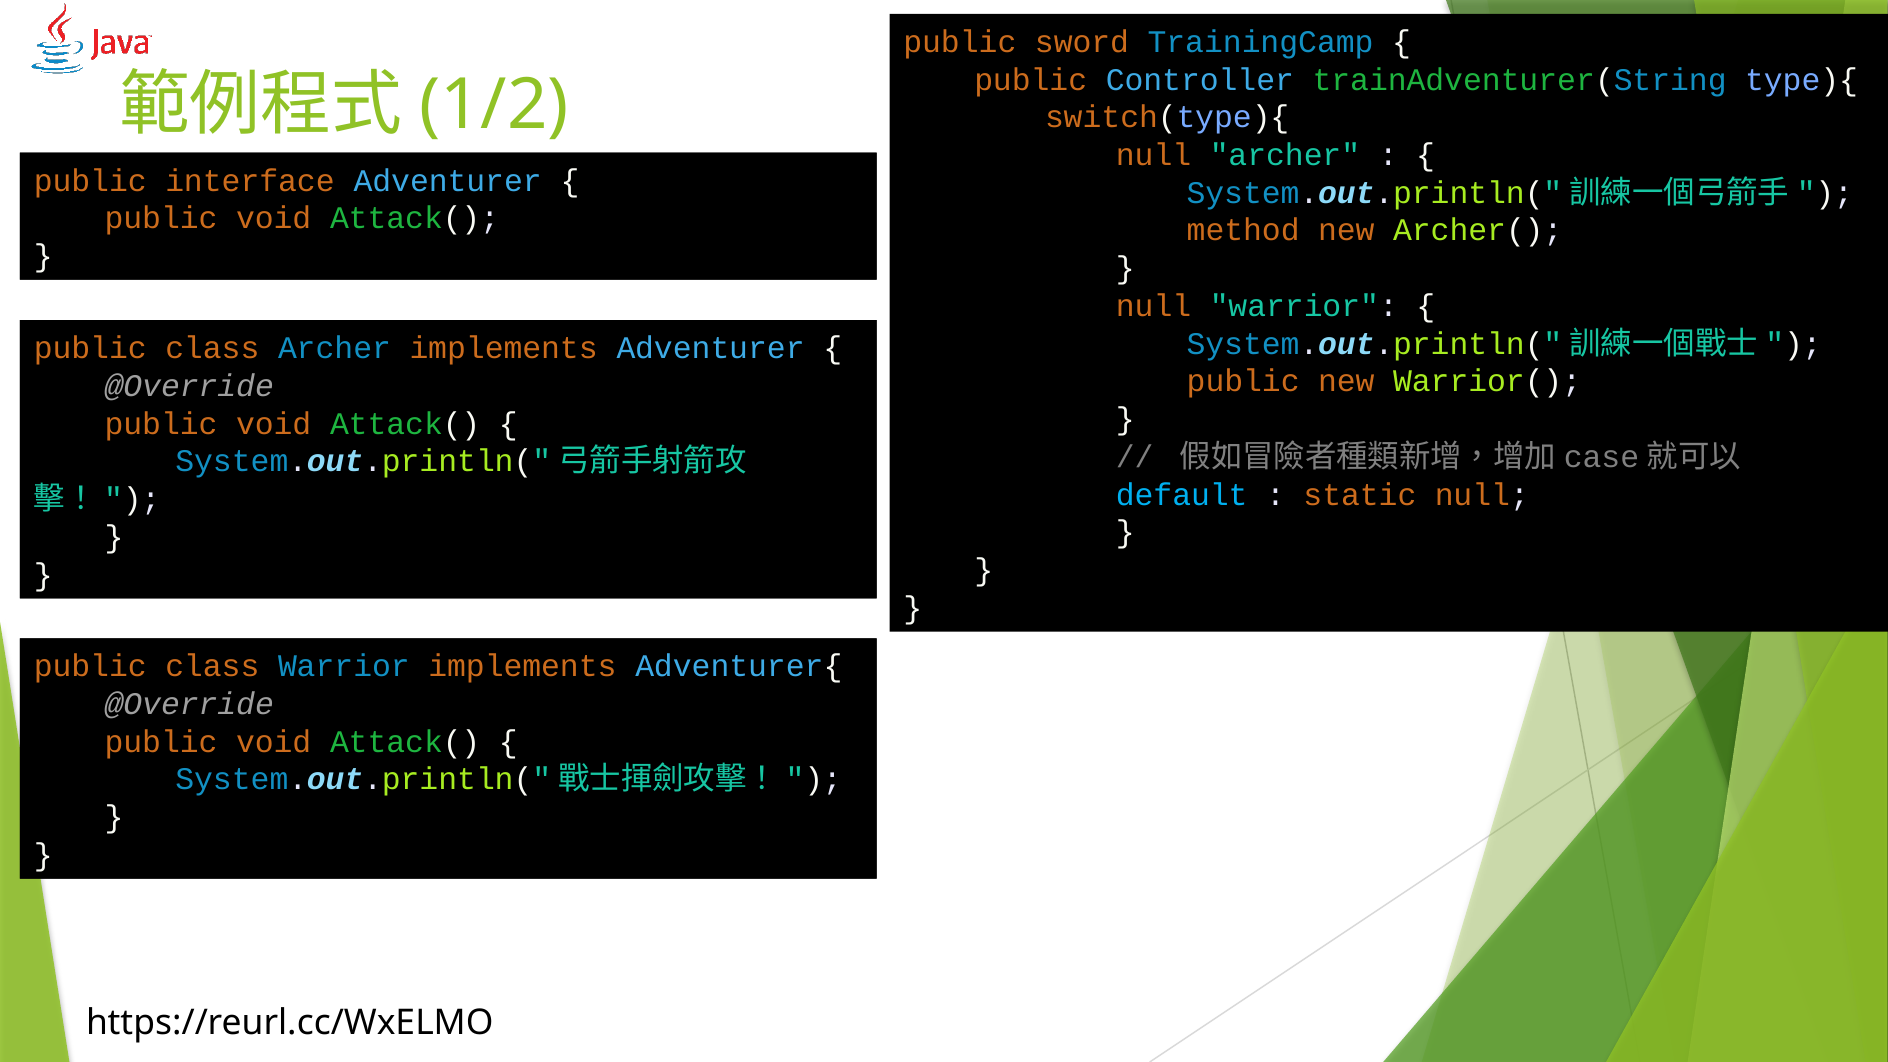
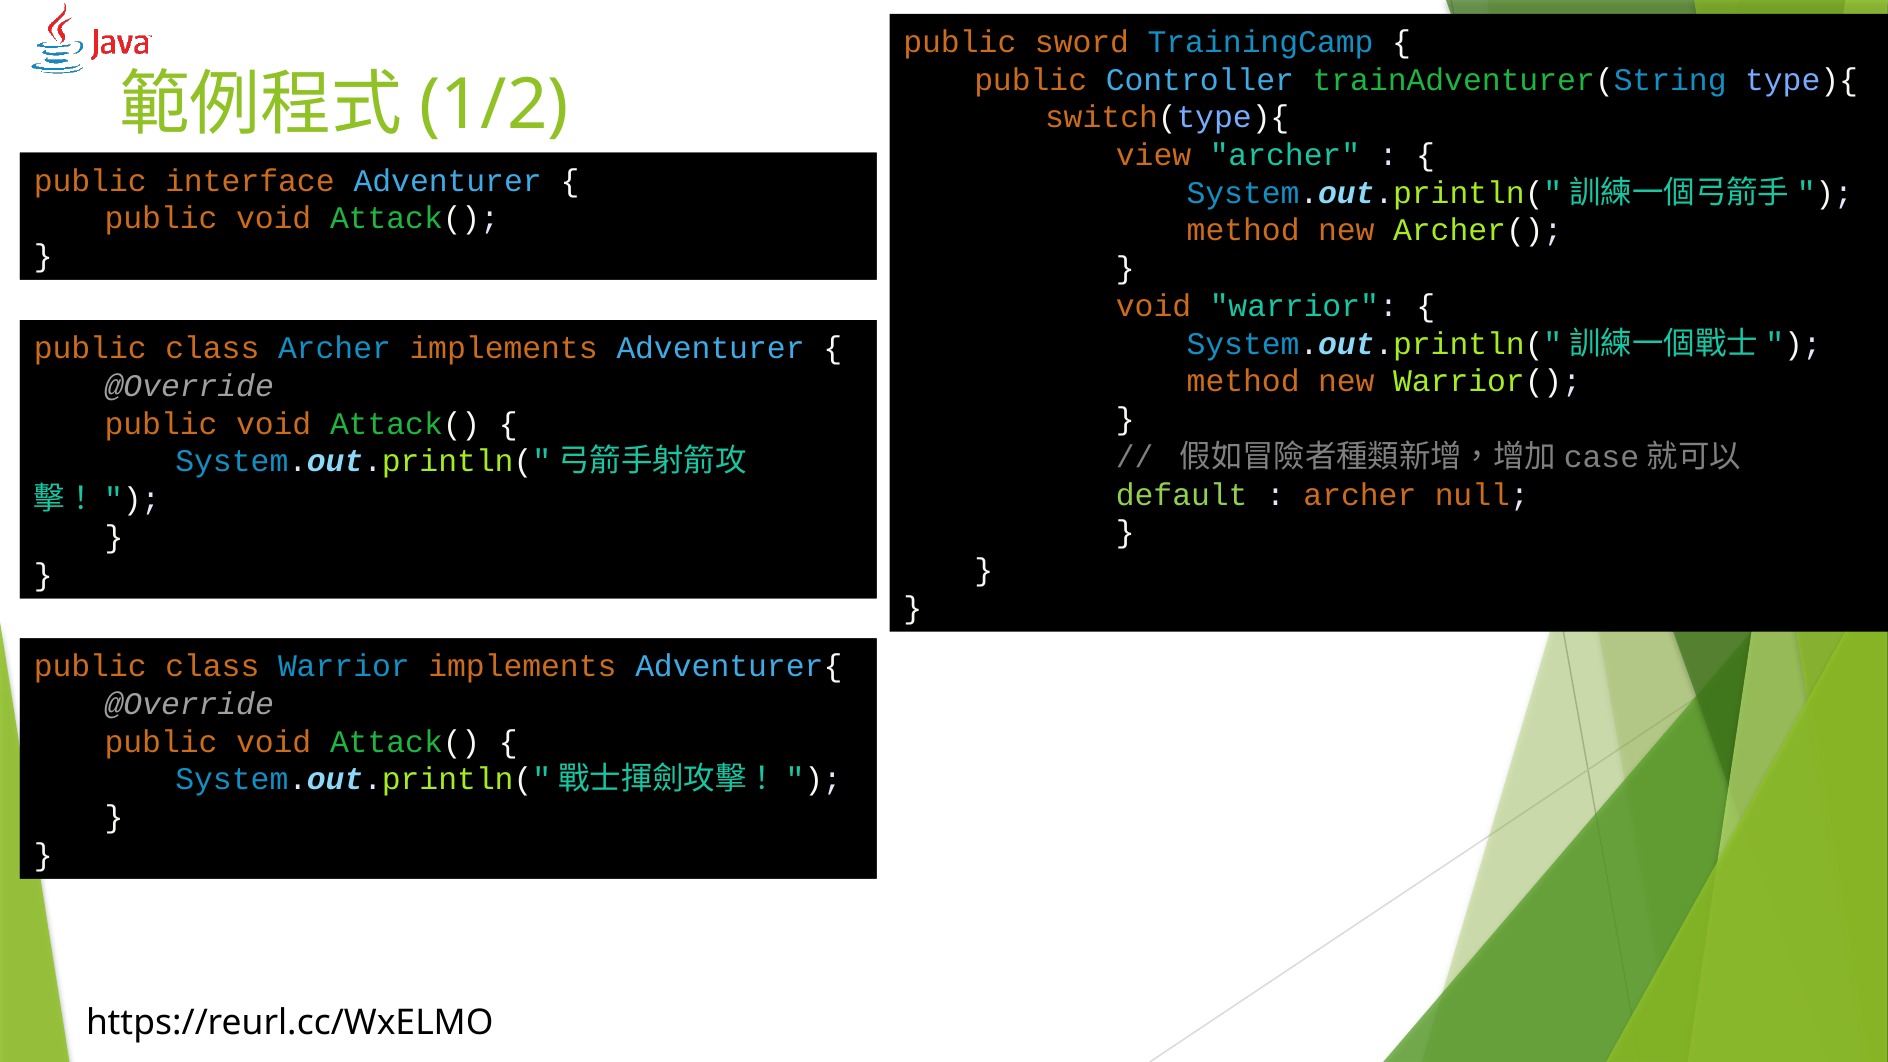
null at (1154, 155): null -> view
null at (1154, 306): null -> void
public at (1243, 382): public -> method
default colour: light blue -> light green
static at (1360, 495): static -> archer
